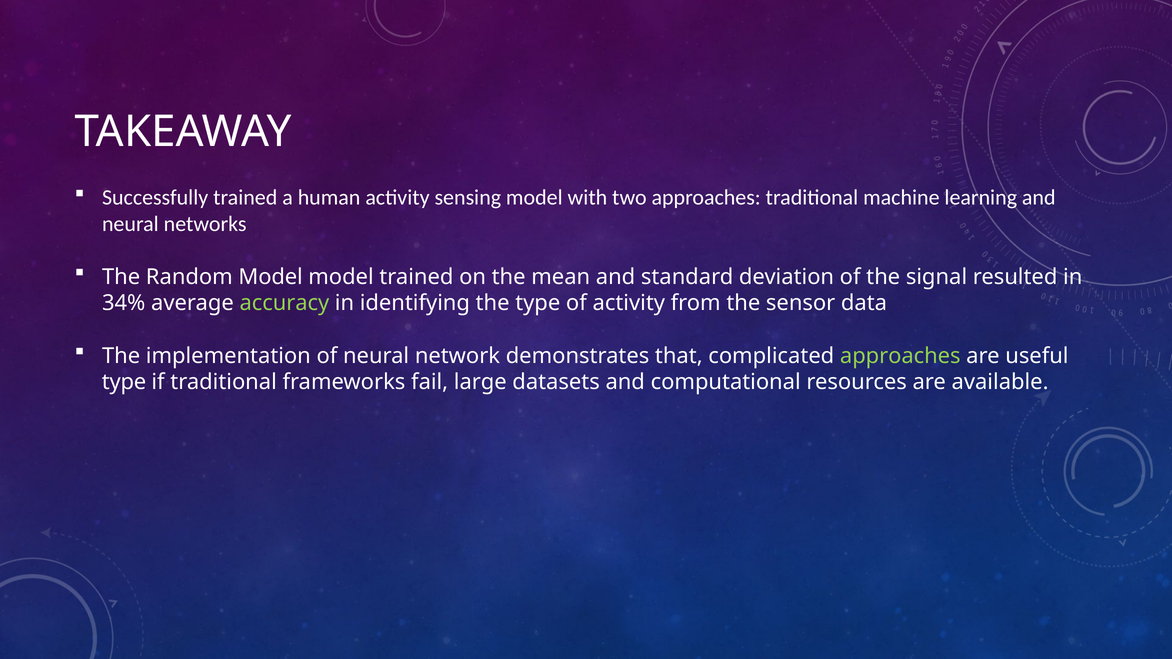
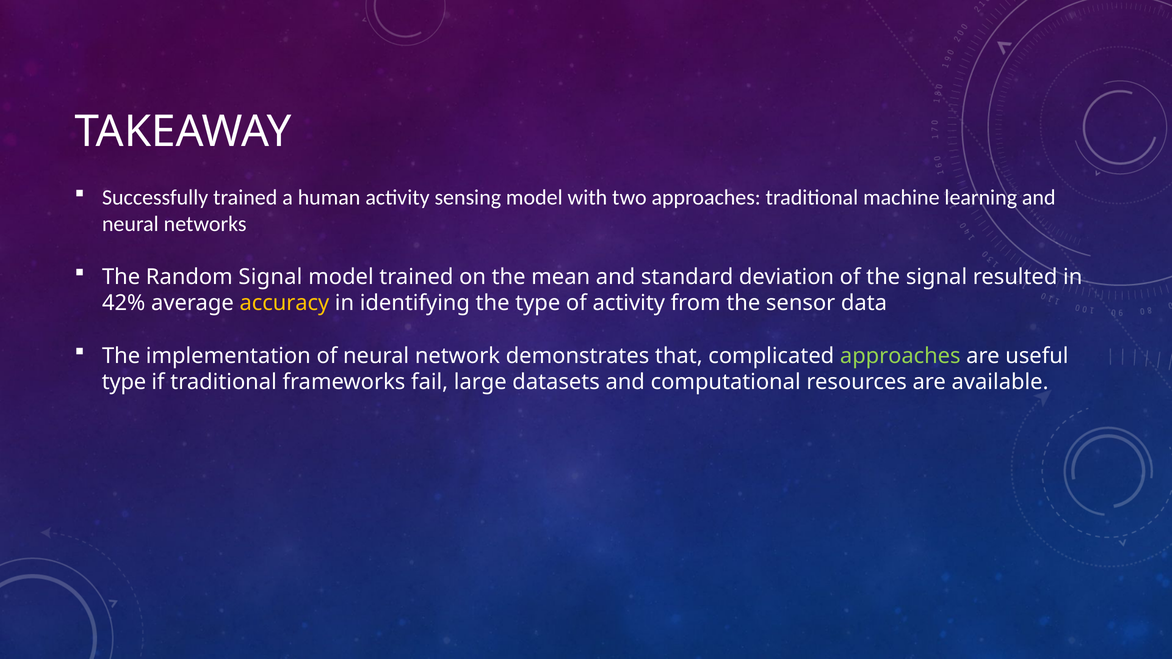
Random Model: Model -> Signal
34%: 34% -> 42%
accuracy colour: light green -> yellow
